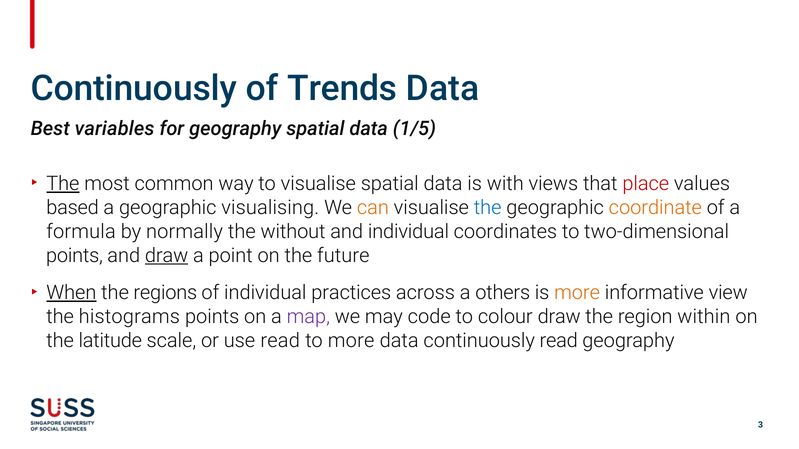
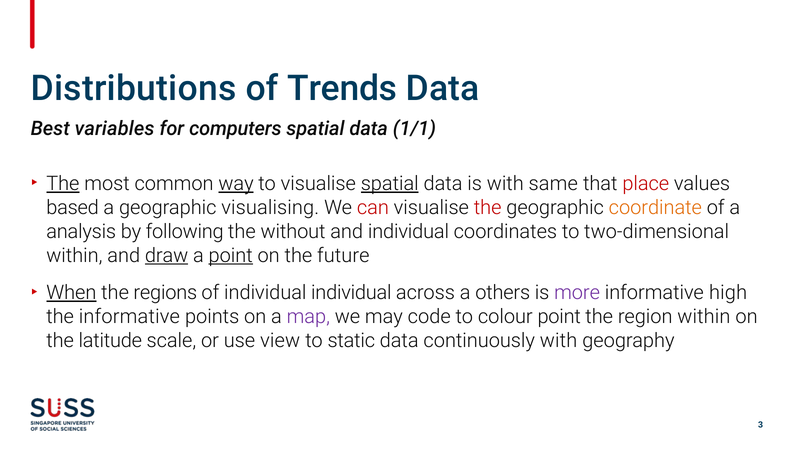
Continuously at (134, 89): Continuously -> Distributions
for geography: geography -> computers
1/5: 1/5 -> 1/1
way underline: none -> present
spatial at (390, 184) underline: none -> present
views: views -> same
can colour: orange -> red
the at (488, 208) colour: blue -> red
formula: formula -> analysis
normally: normally -> following
points at (74, 256): points -> within
point at (231, 256) underline: none -> present
individual practices: practices -> individual
more at (577, 293) colour: orange -> purple
view: view -> high
the histograms: histograms -> informative
colour draw: draw -> point
use read: read -> view
to more: more -> static
continuously read: read -> with
